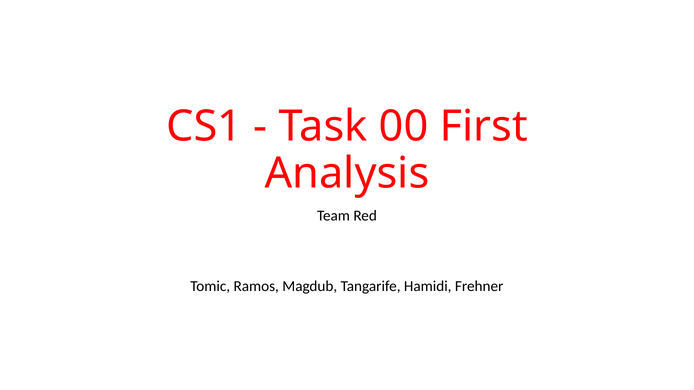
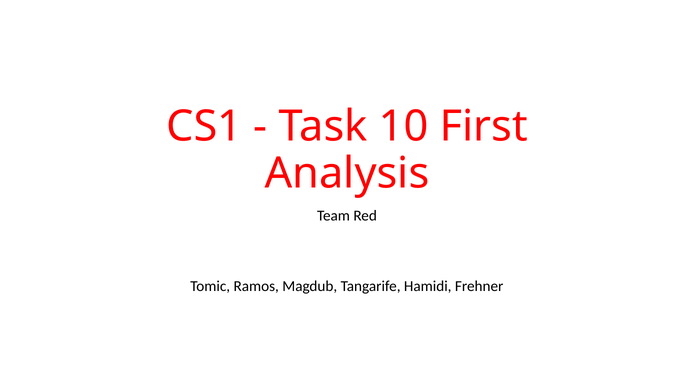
00: 00 -> 10
